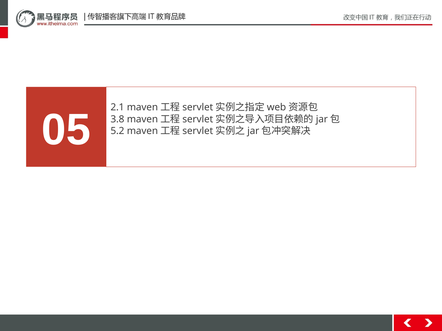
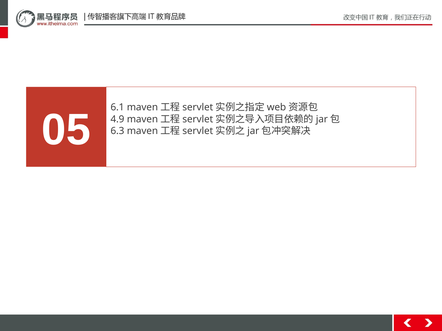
2.1: 2.1 -> 6.1
3.8: 3.8 -> 4.9
5.2: 5.2 -> 6.3
